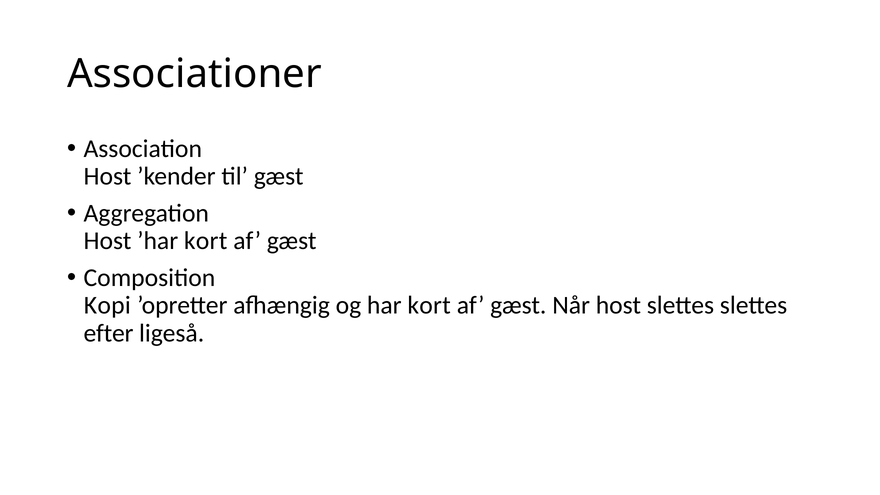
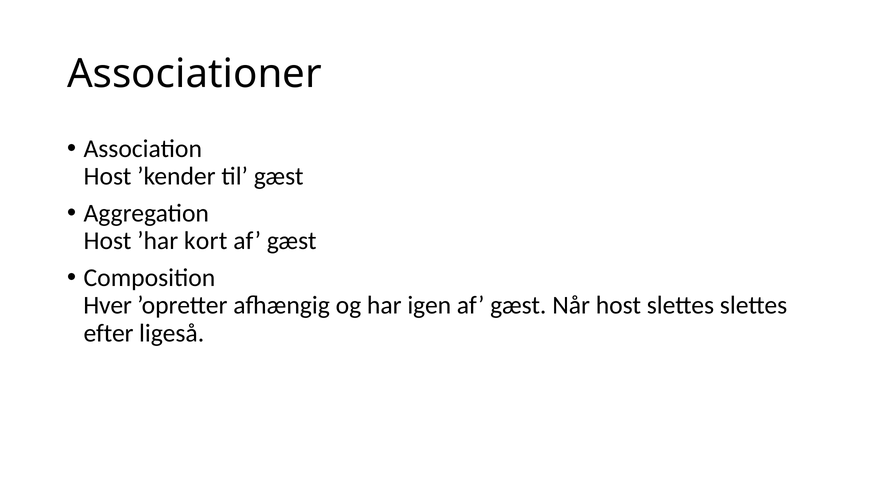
Kopi: Kopi -> Hver
har kort: kort -> igen
